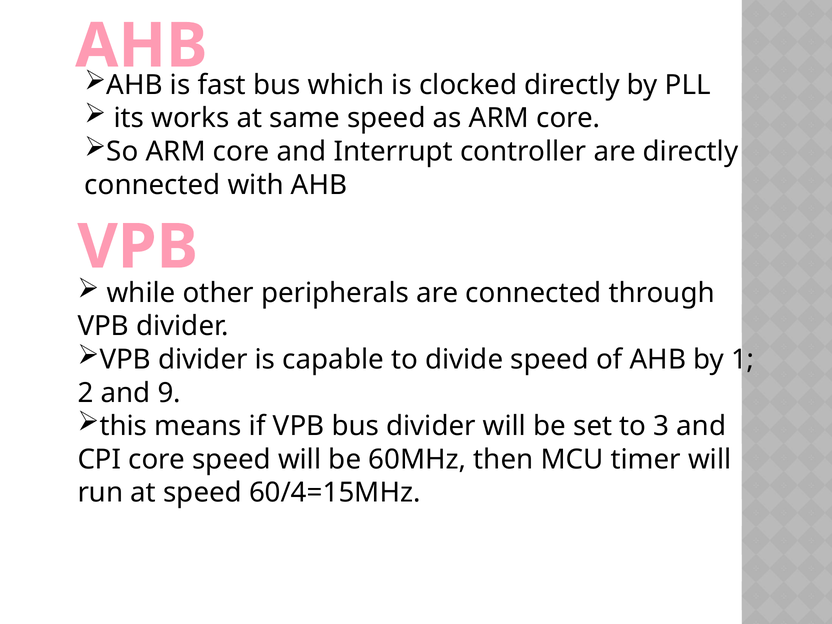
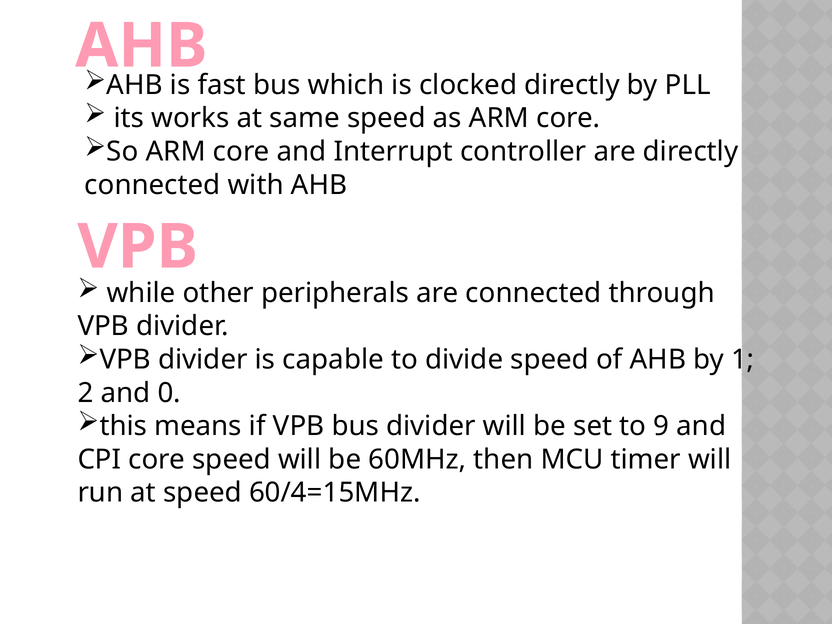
9: 9 -> 0
3: 3 -> 9
